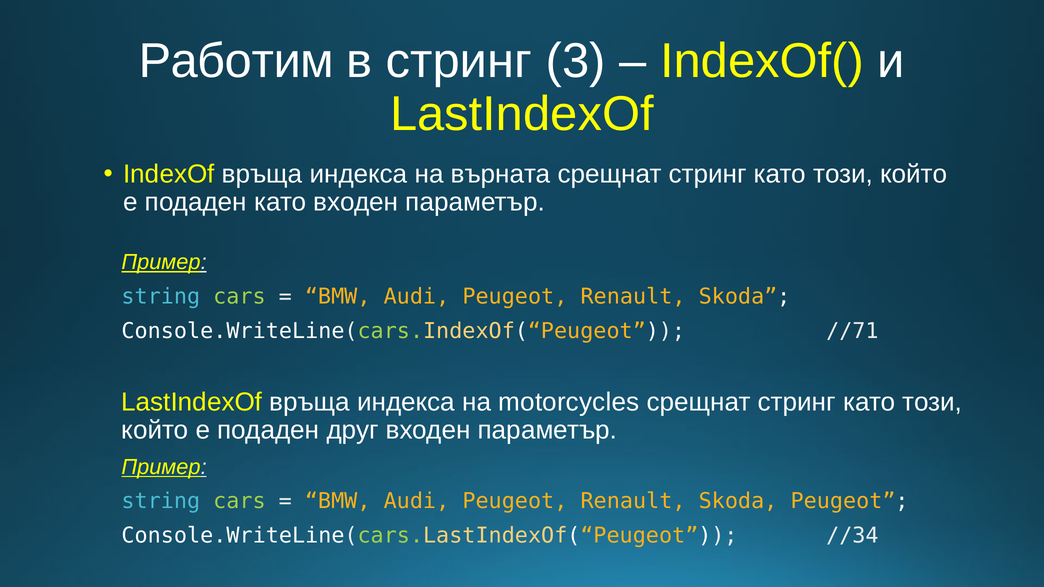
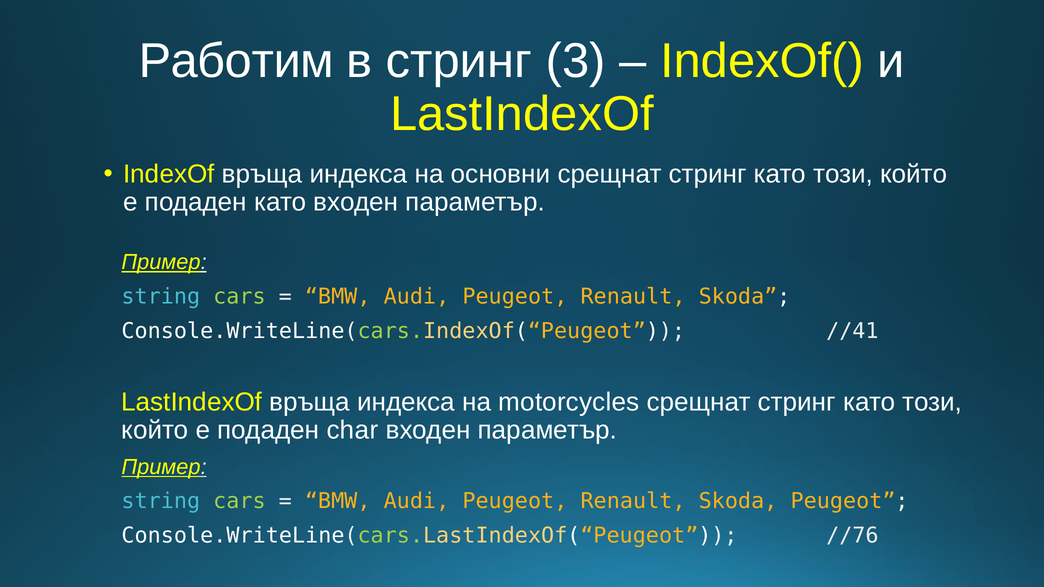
върната: върната -> основни
//71: //71 -> //41
друг: друг -> char
//34: //34 -> //76
